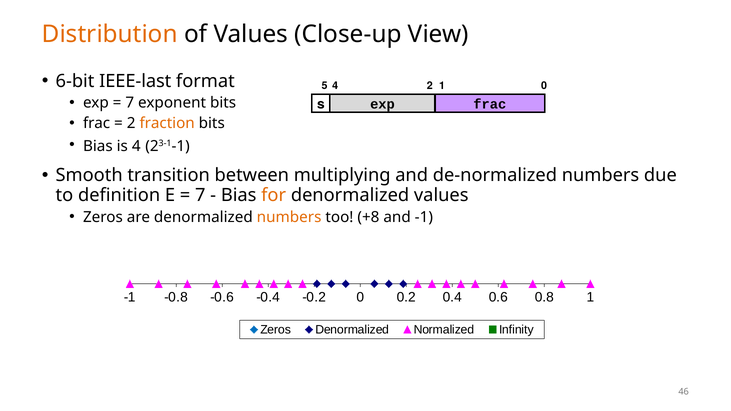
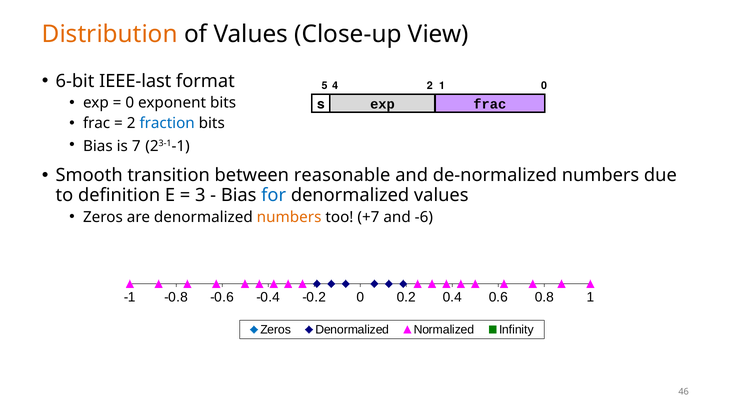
7 at (130, 103): 7 -> 0
fraction colour: orange -> blue
is 4: 4 -> 7
multiplying: multiplying -> reasonable
7 at (200, 195): 7 -> 3
for colour: orange -> blue
+8: +8 -> +7
and -1: -1 -> -6
